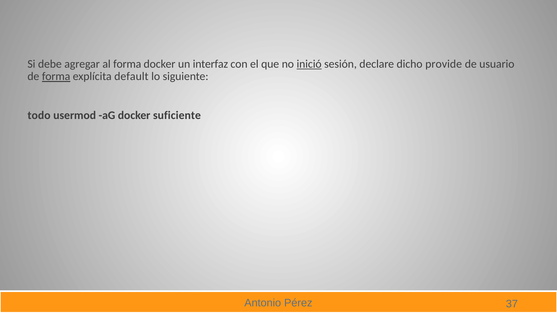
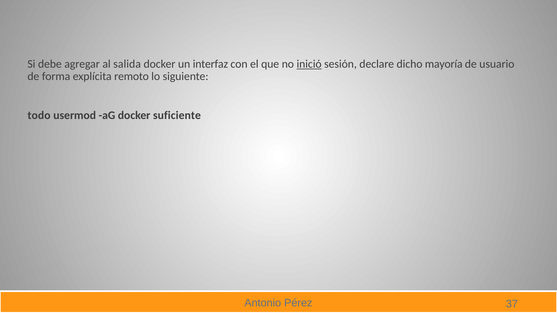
al forma: forma -> salida
provide: provide -> mayoría
forma at (56, 77) underline: present -> none
default: default -> remoto
